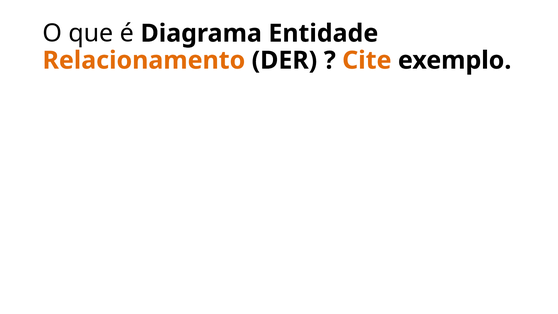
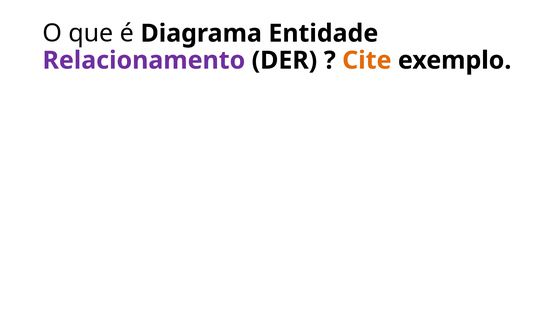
Relacionamento colour: orange -> purple
